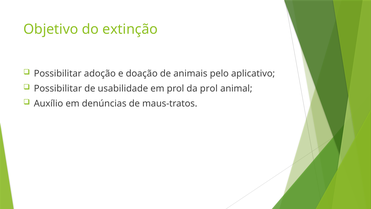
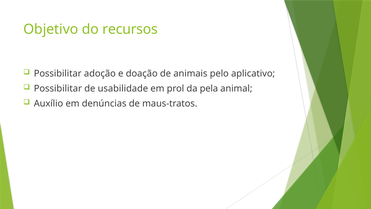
extinção: extinção -> recursos
da prol: prol -> pela
